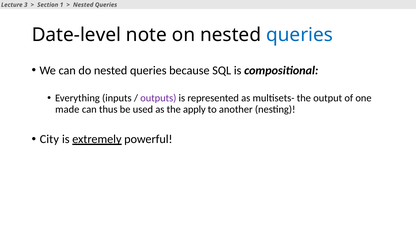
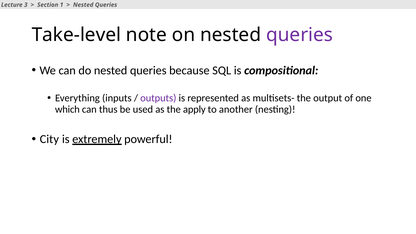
Date-level: Date-level -> Take-level
queries at (300, 35) colour: blue -> purple
made: made -> which
